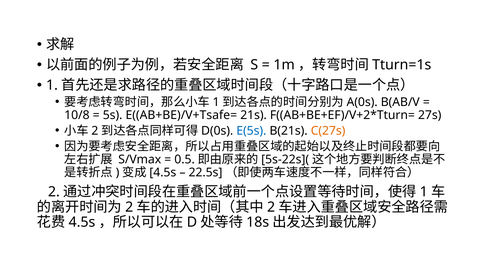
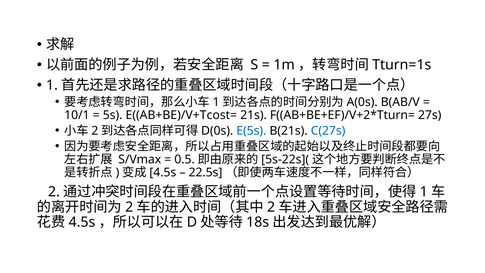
10/8: 10/8 -> 10/1
E((AB+BE)/V+Tsafe=: E((AB+BE)/V+Tsafe= -> E((AB+BE)/V+Tcost=
C(27s colour: orange -> blue
